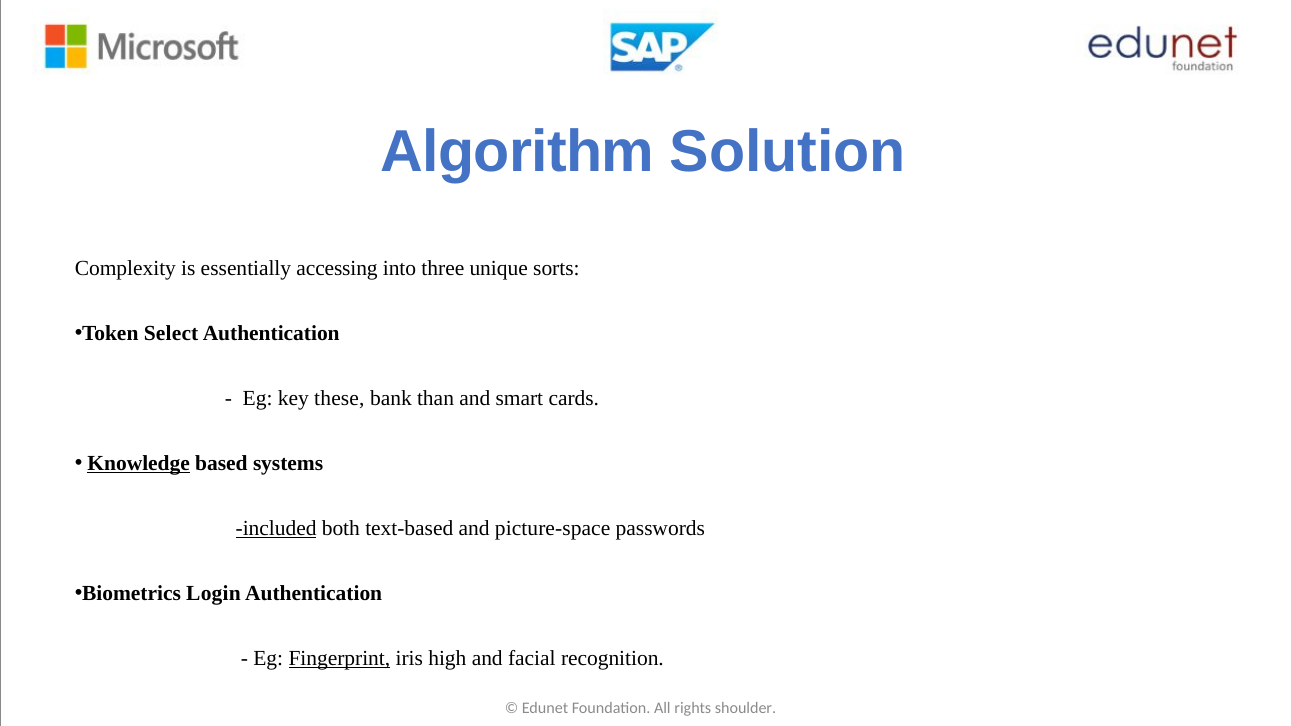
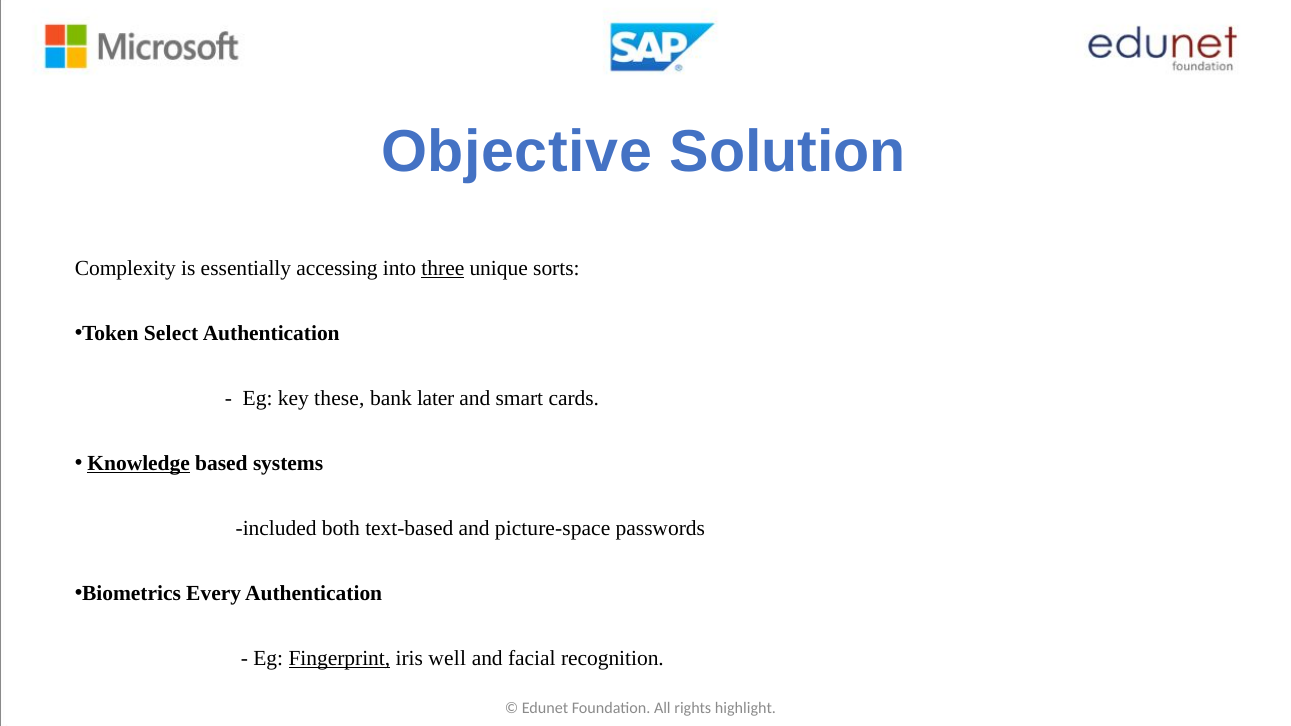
Algorithm: Algorithm -> Objective
three underline: none -> present
than: than -> later
included underline: present -> none
Login: Login -> Every
high: high -> well
shoulder: shoulder -> highlight
